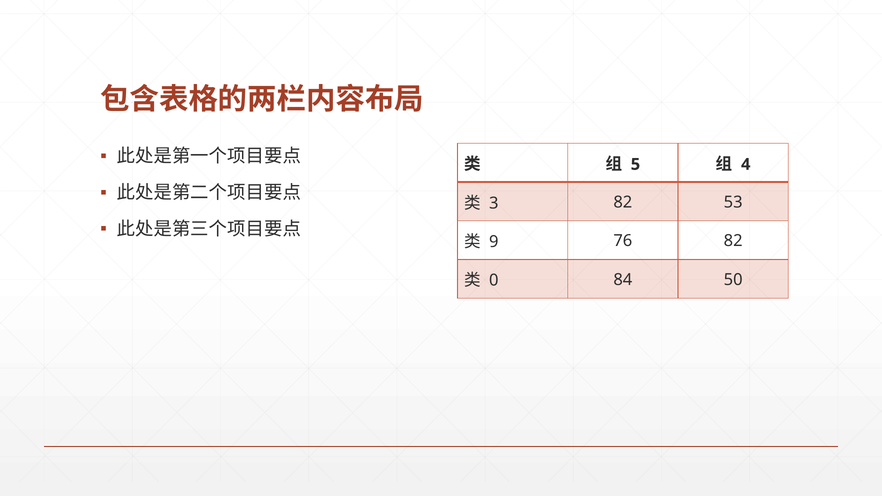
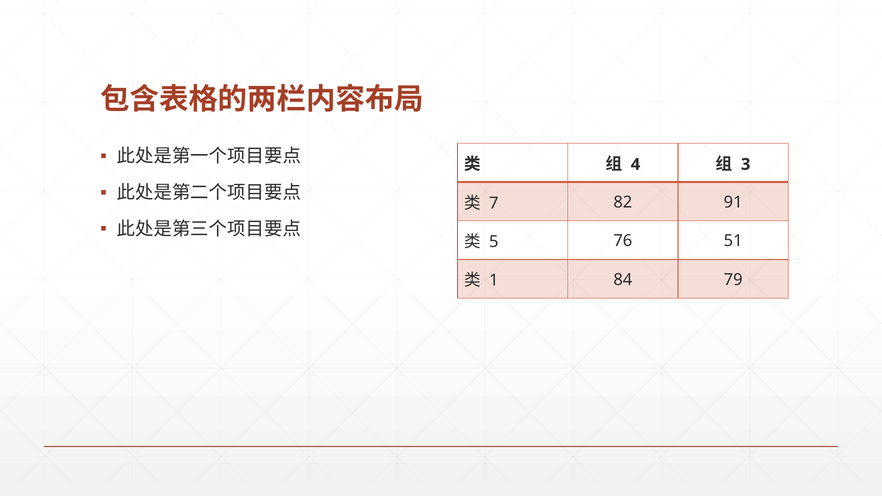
5: 5 -> 4
4: 4 -> 3
3: 3 -> 7
53: 53 -> 91
9: 9 -> 5
76 82: 82 -> 51
0: 0 -> 1
50: 50 -> 79
